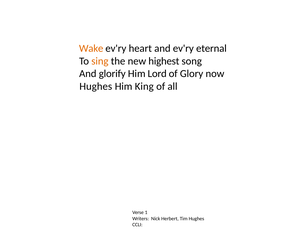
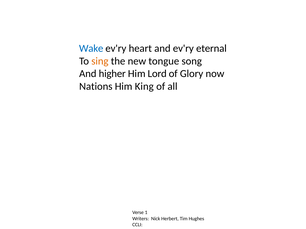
Wake colour: orange -> blue
highest: highest -> tongue
glorify: glorify -> higher
Hughes at (96, 87): Hughes -> Nations
